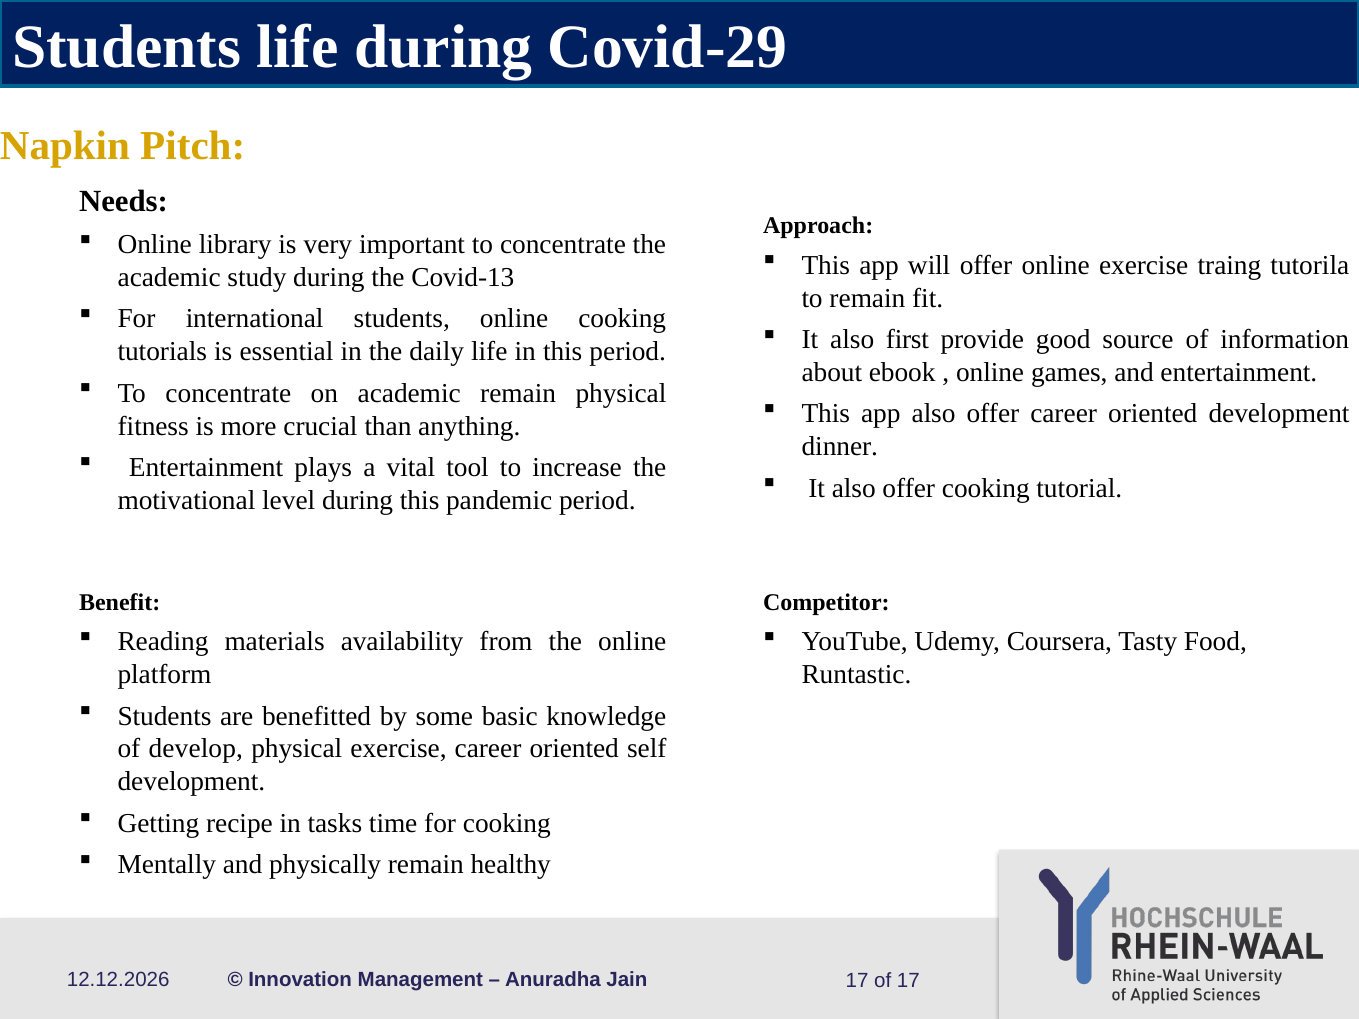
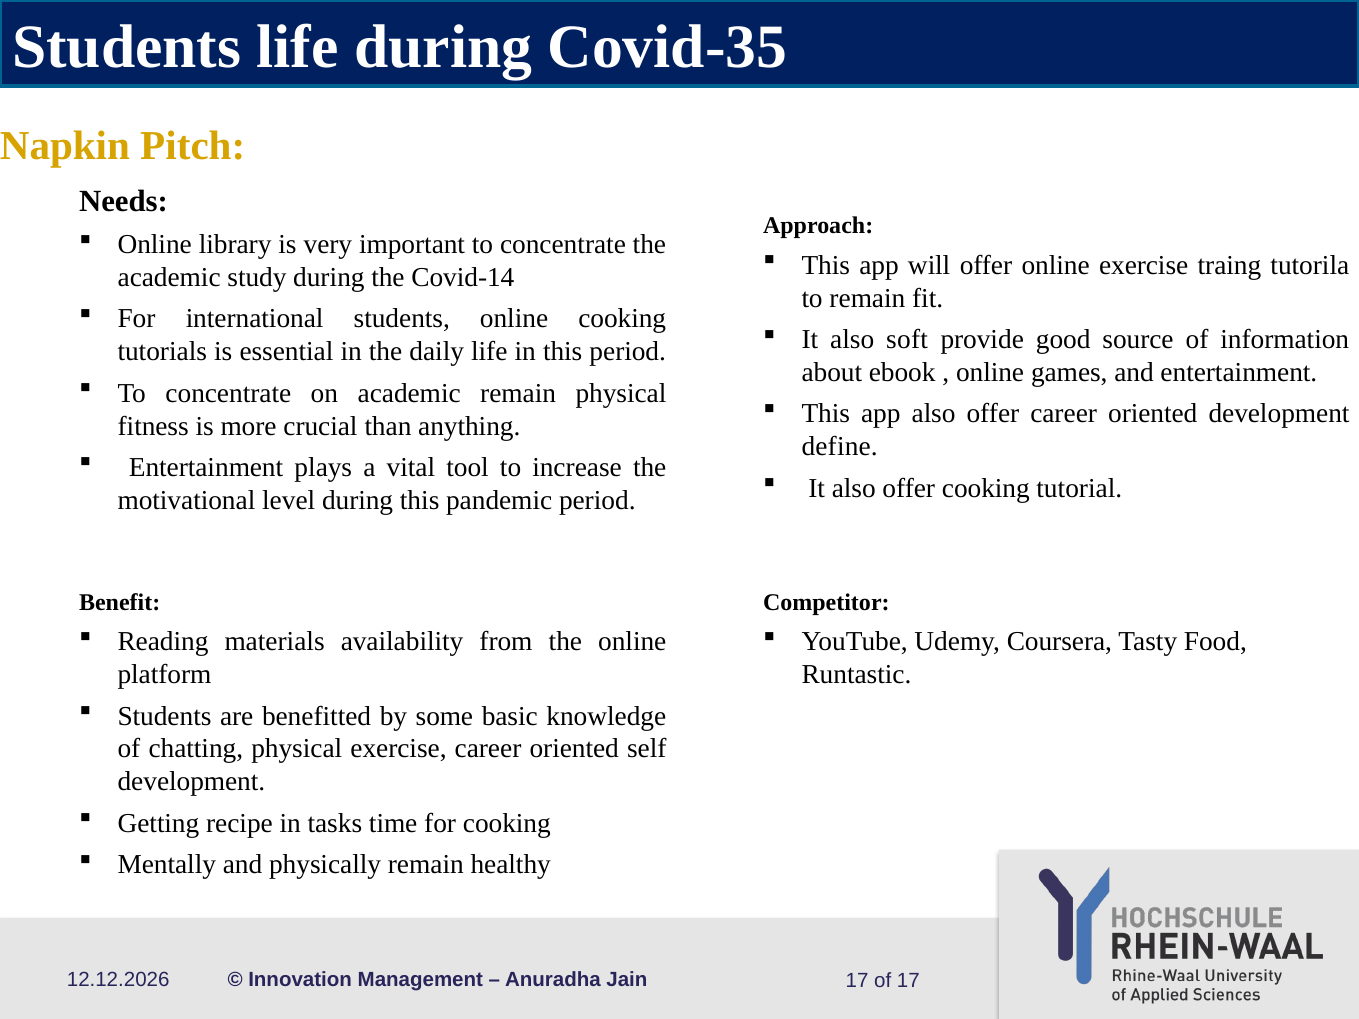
Covid-29: Covid-29 -> Covid-35
Covid-13: Covid-13 -> Covid-14
first: first -> soft
dinner: dinner -> define
develop: develop -> chatting
